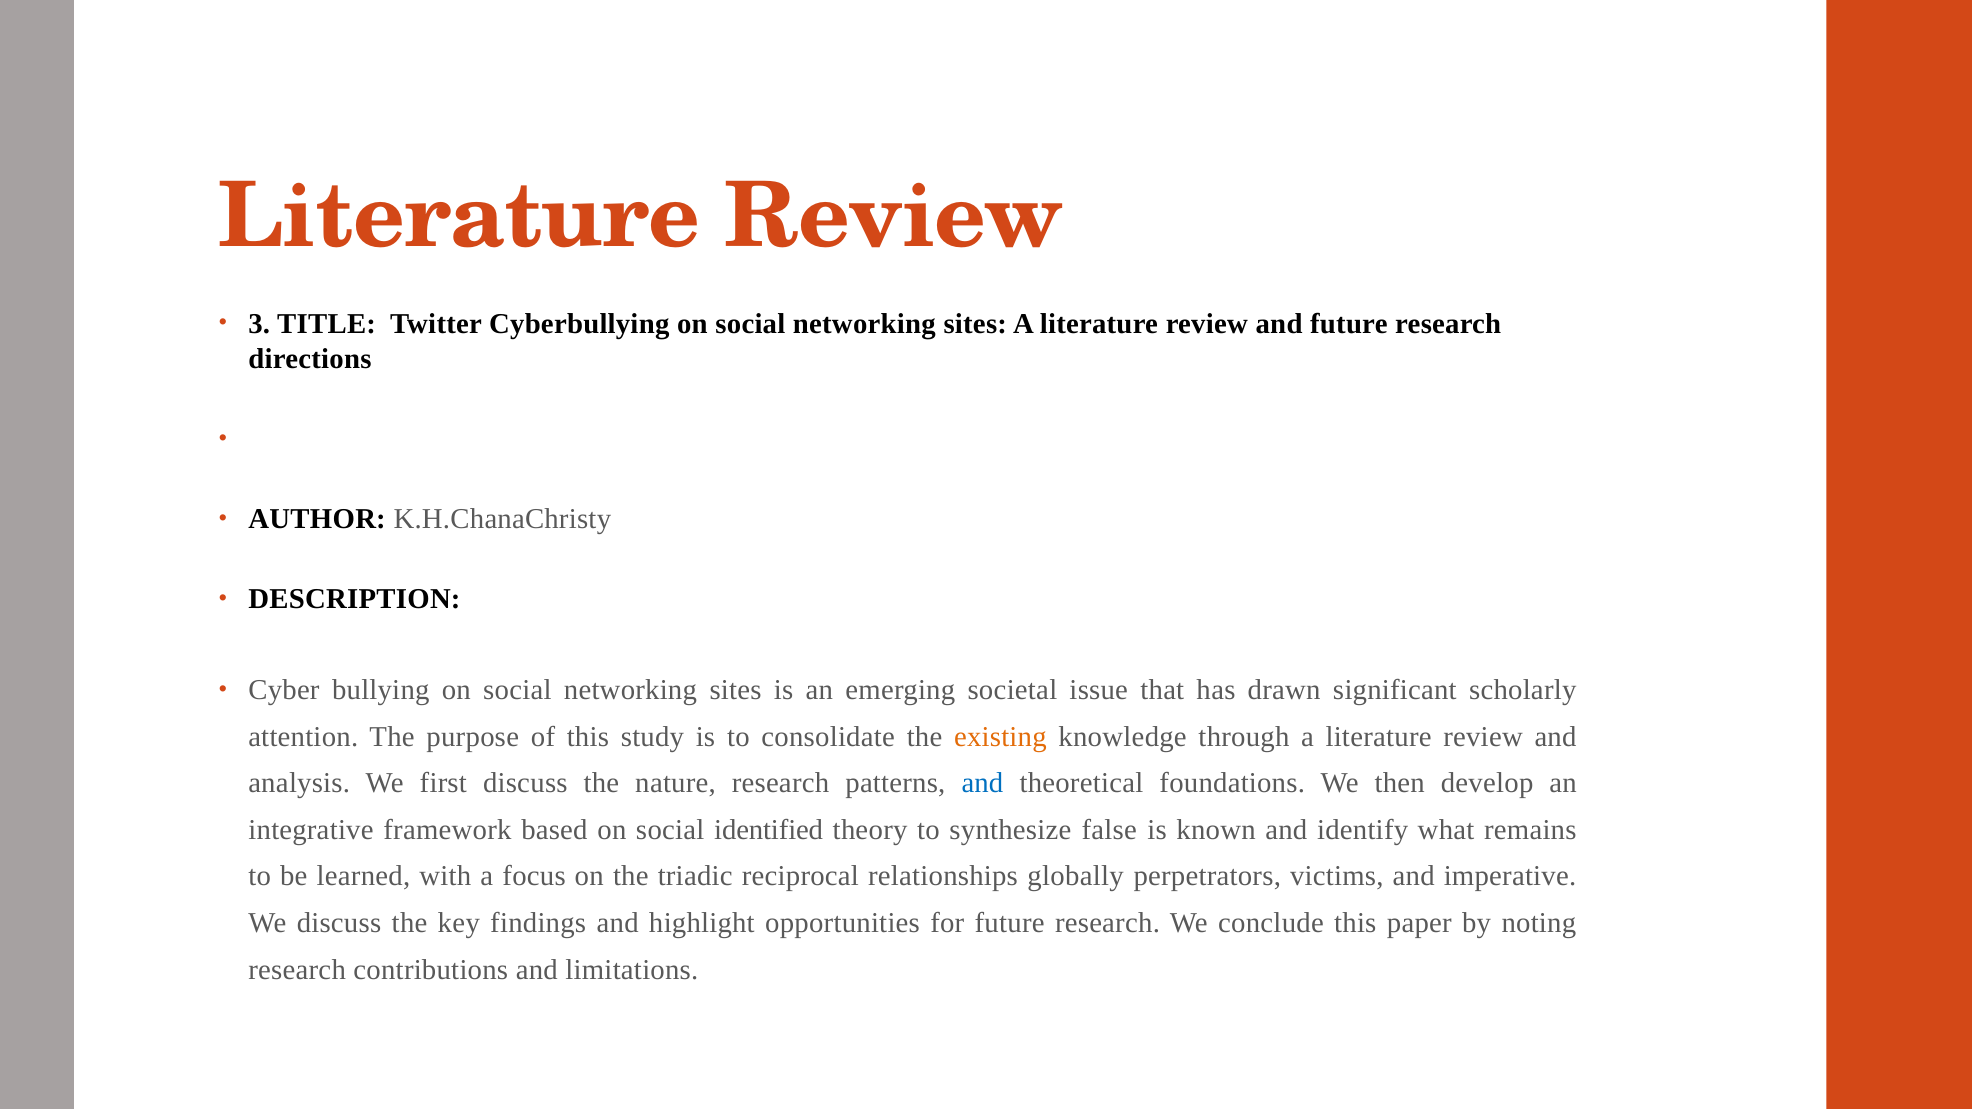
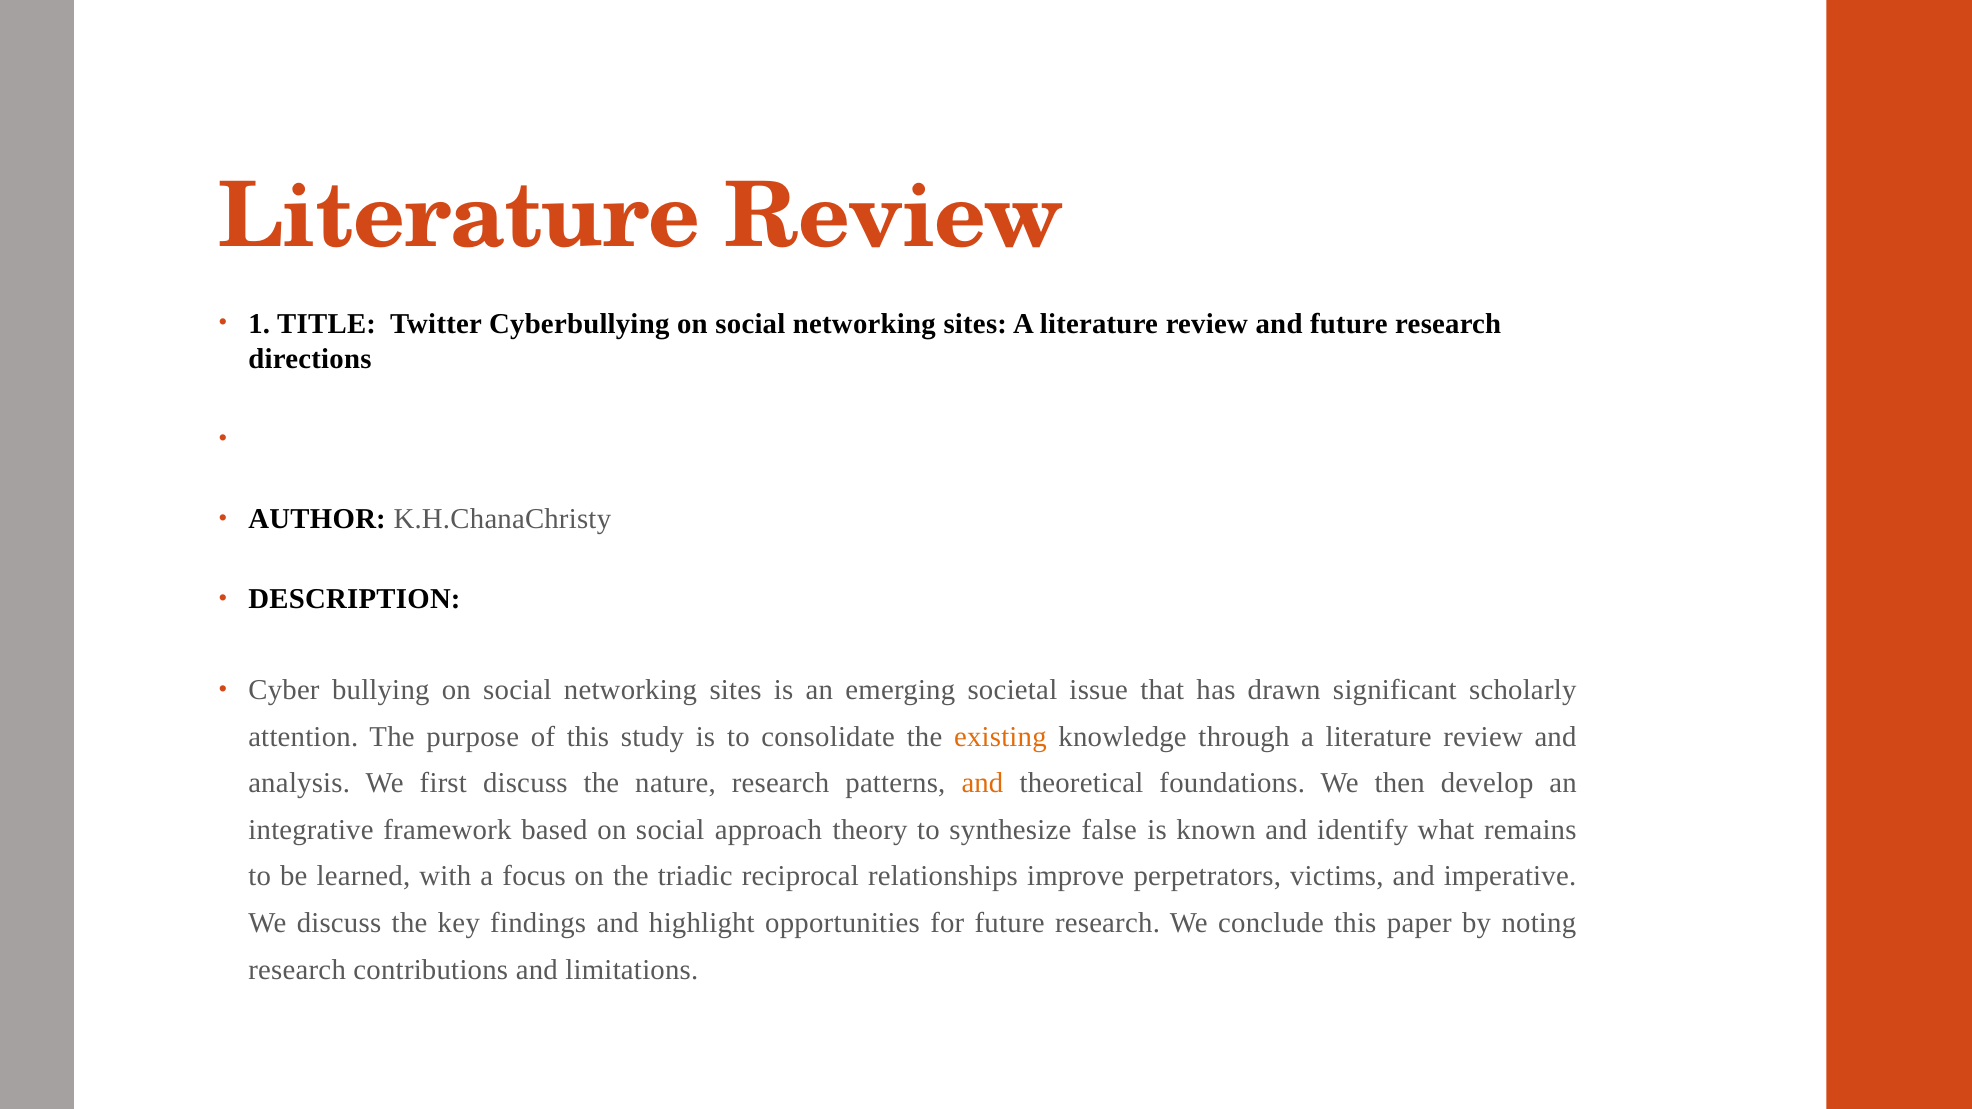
3: 3 -> 1
and at (982, 783) colour: blue -> orange
identified: identified -> approach
globally: globally -> improve
